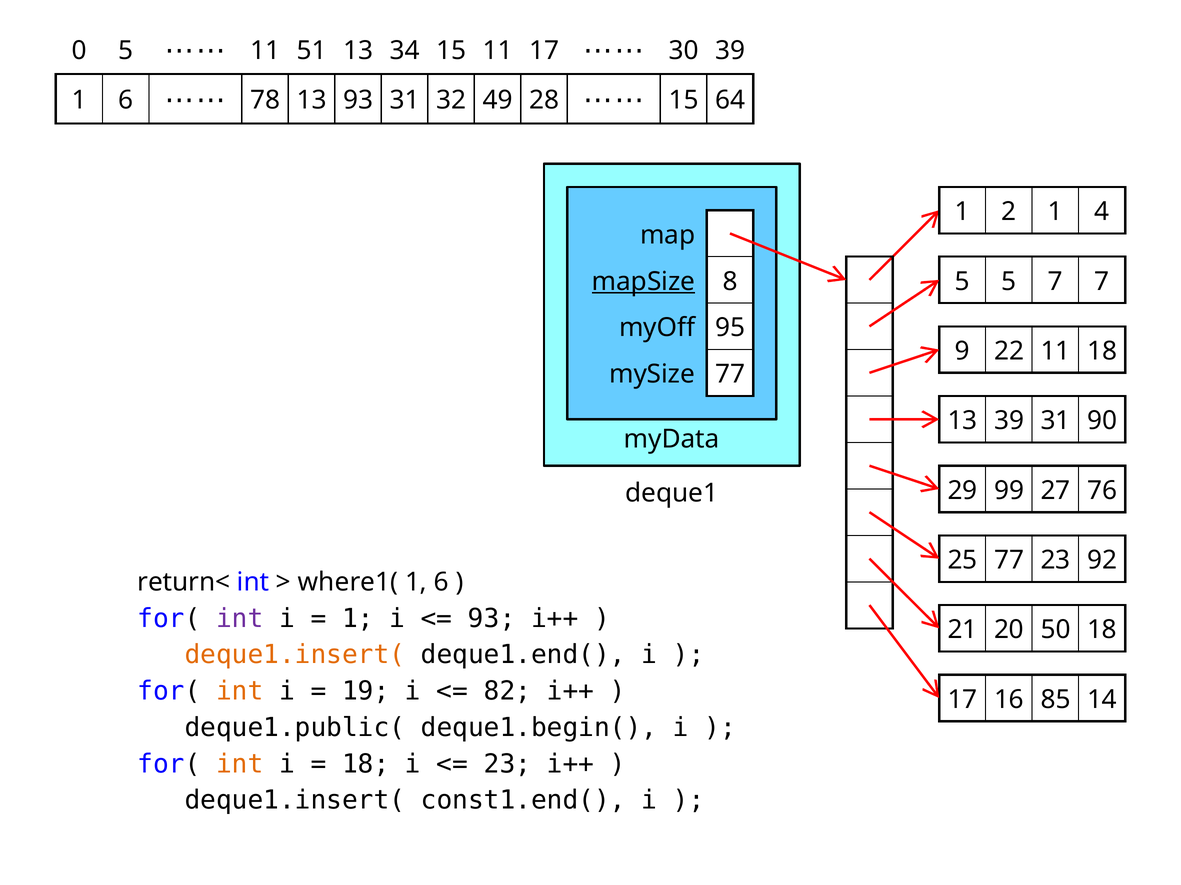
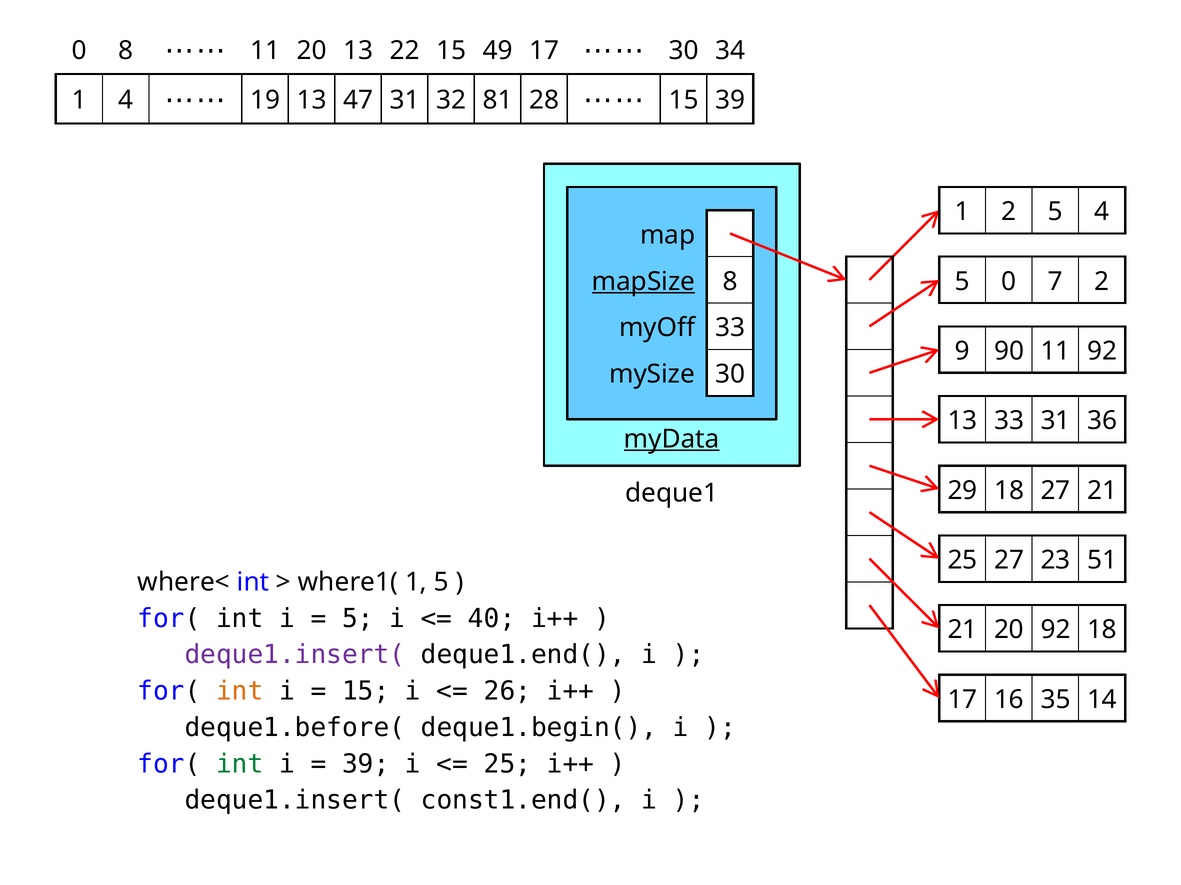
0 5: 5 -> 8
11 51: 51 -> 20
34: 34 -> 22
15 11: 11 -> 49
30 39: 39 -> 34
6 at (126, 100): 6 -> 4
78: 78 -> 19
13 93: 93 -> 47
49: 49 -> 81
15 64: 64 -> 39
2 1: 1 -> 5
5 5: 5 -> 0
7 7: 7 -> 2
myOff 95: 95 -> 33
22: 22 -> 90
11 18: 18 -> 92
mySize 77: 77 -> 30
13 39: 39 -> 33
90: 90 -> 36
myData underline: none -> present
29 99: 99 -> 18
27 76: 76 -> 21
25 77: 77 -> 27
92: 92 -> 51
return<: return< -> where<
6 at (441, 583): 6 -> 5
int at (240, 619) colour: purple -> black
1 at (358, 619): 1 -> 5
93 at (492, 619): 93 -> 40
20 50: 50 -> 92
deque1.insert( at (295, 655) colour: orange -> purple
19 at (366, 692): 19 -> 15
82: 82 -> 26
85: 85 -> 35
deque1.public(: deque1.public( -> deque1.before(
int at (240, 765) colour: orange -> green
18 at (366, 765): 18 -> 39
23 at (508, 765): 23 -> 25
